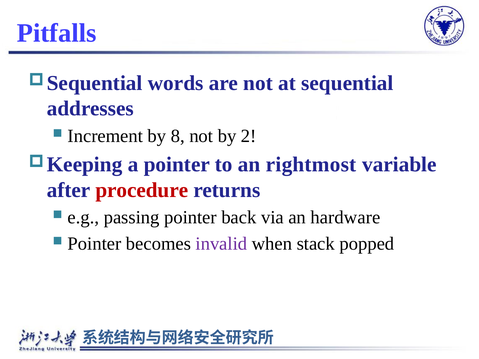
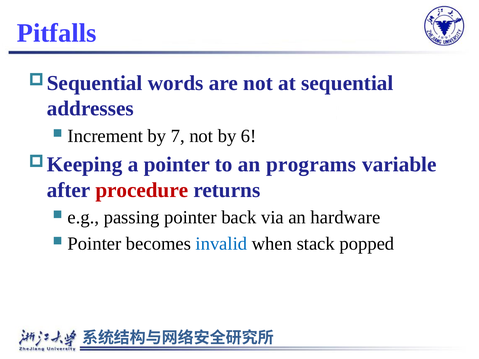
8: 8 -> 7
2: 2 -> 6
rightmost: rightmost -> programs
invalid colour: purple -> blue
